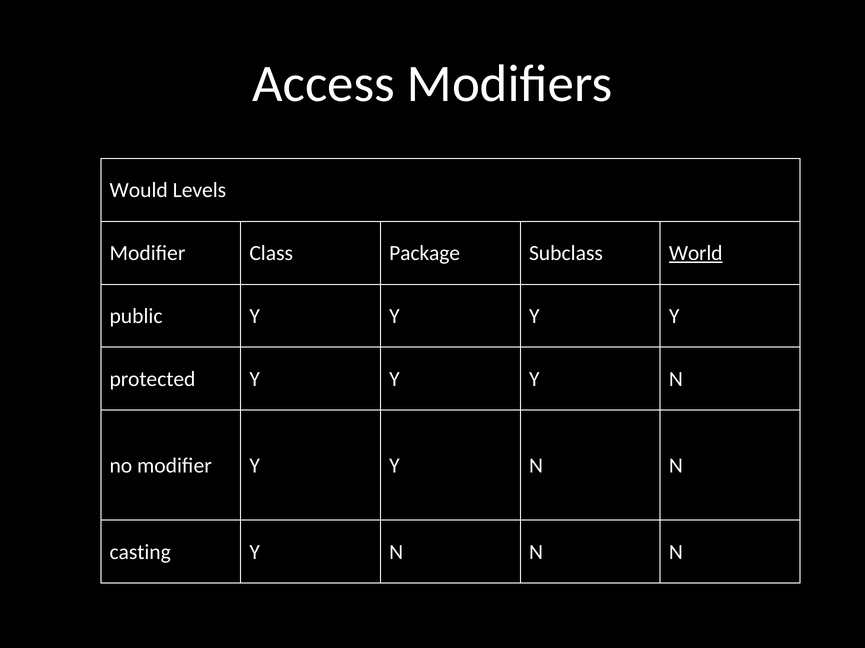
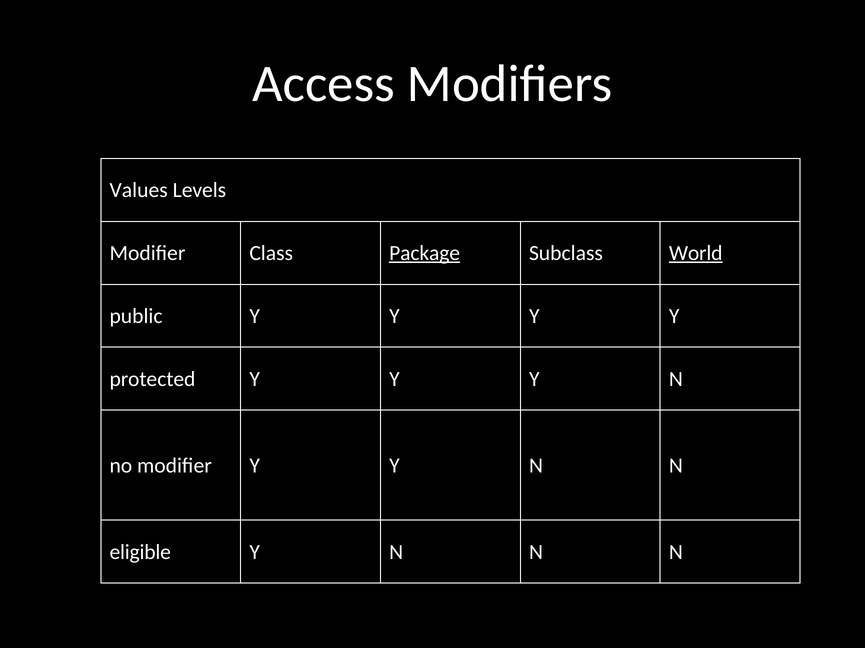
Would: Would -> Values
Package underline: none -> present
casting: casting -> eligible
